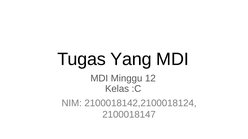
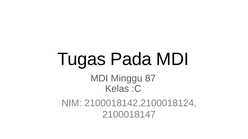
Yang: Yang -> Pada
12: 12 -> 87
